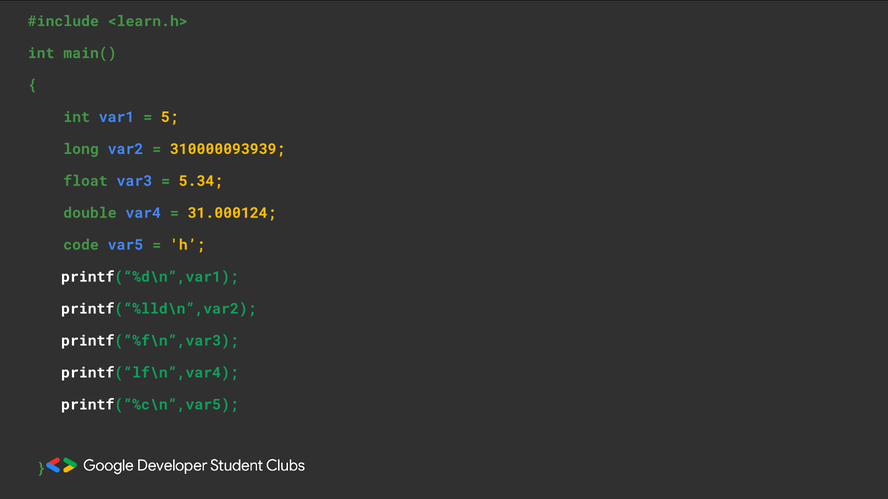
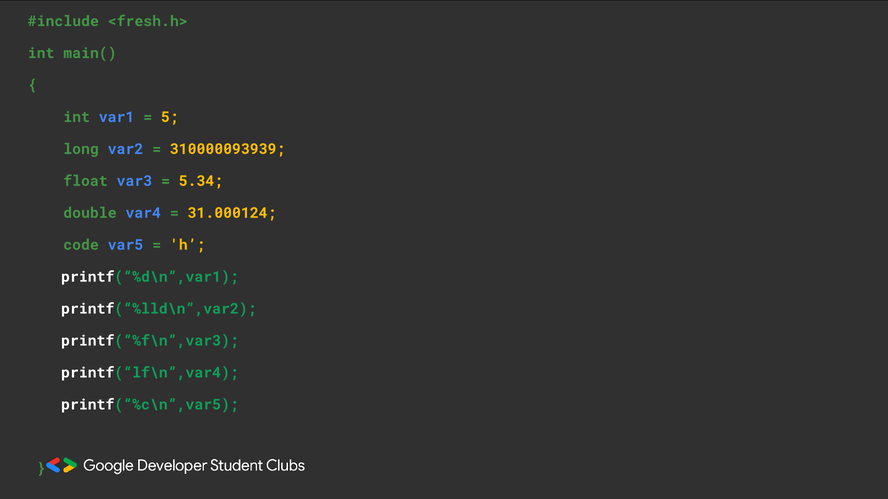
<learn.h>: <learn.h> -> <fresh.h>
